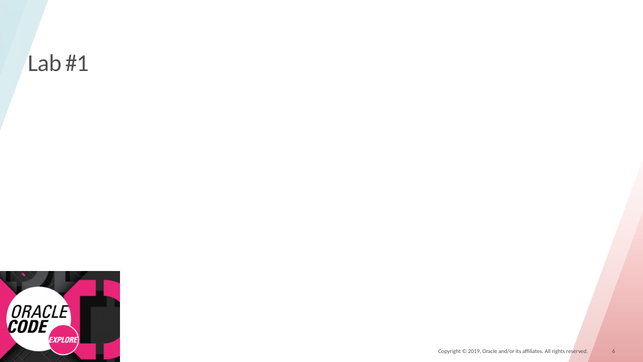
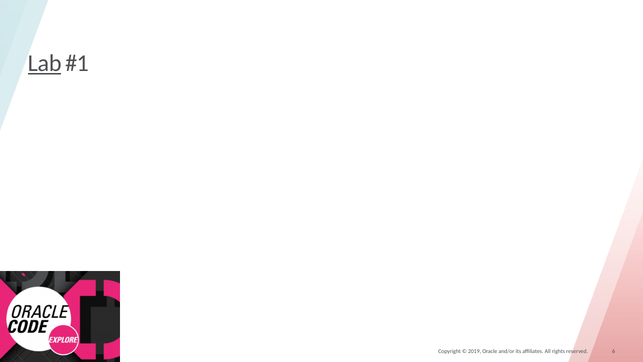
Lab underline: none -> present
